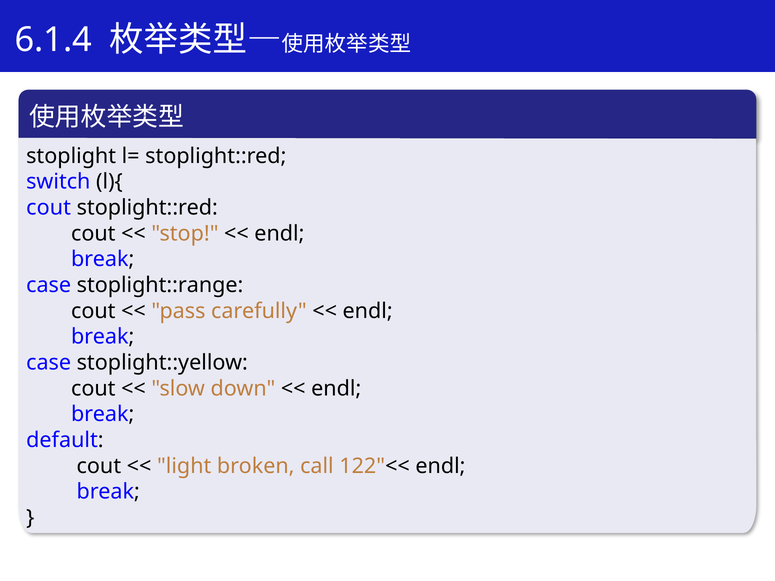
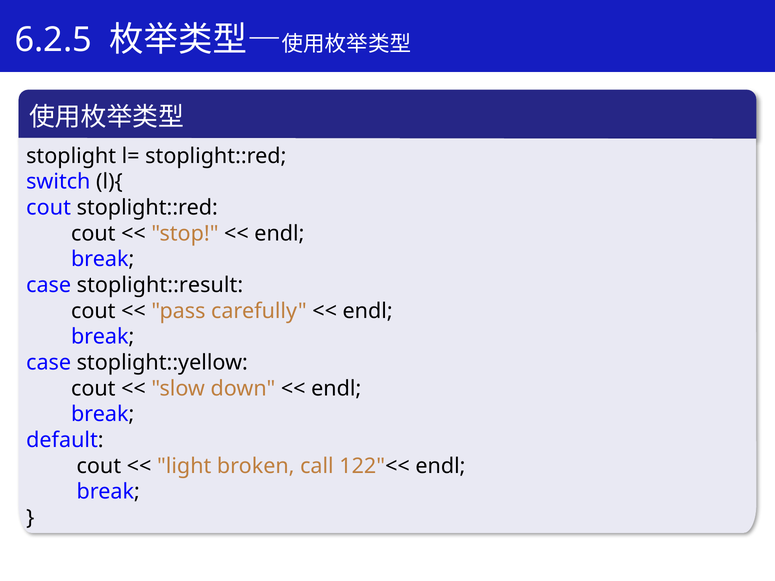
6.1.4: 6.1.4 -> 6.2.5
stoplight::range: stoplight::range -> stoplight::result
